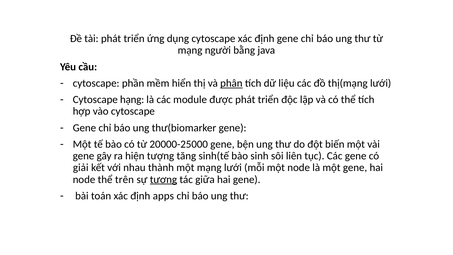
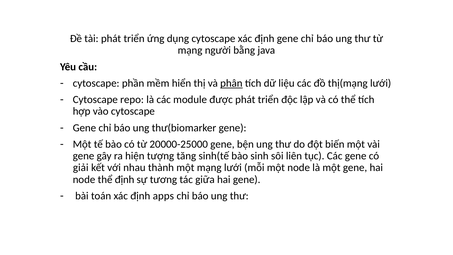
hạng: hạng -> repo
thể trên: trên -> định
tương underline: present -> none
